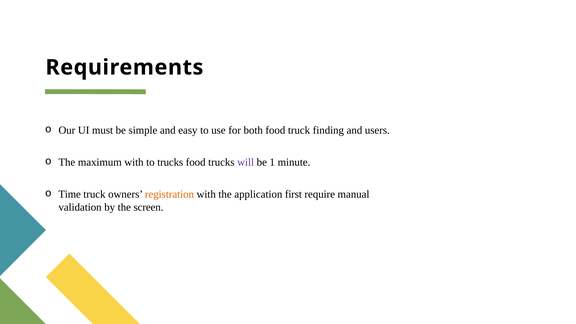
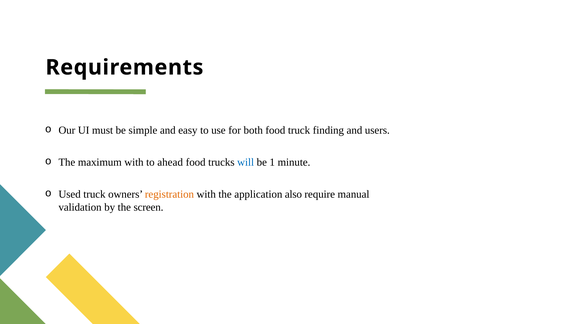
to trucks: trucks -> ahead
will colour: purple -> blue
Time: Time -> Used
first: first -> also
